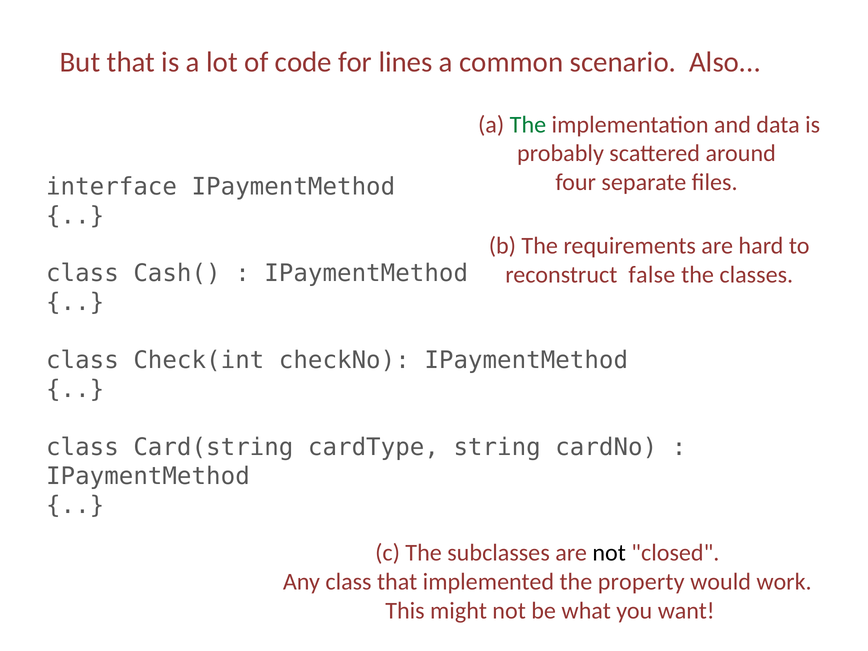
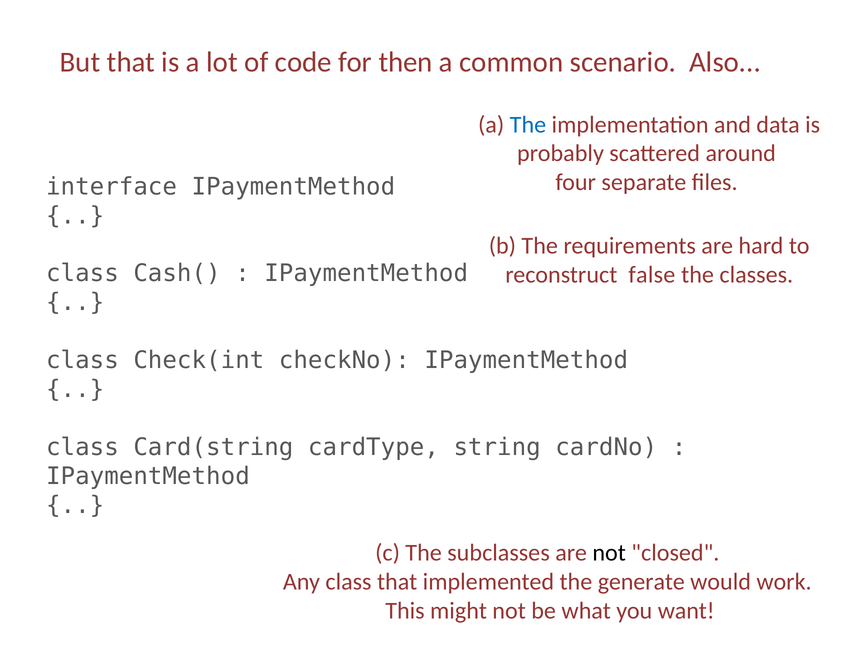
lines: lines -> then
The at (528, 125) colour: green -> blue
property: property -> generate
